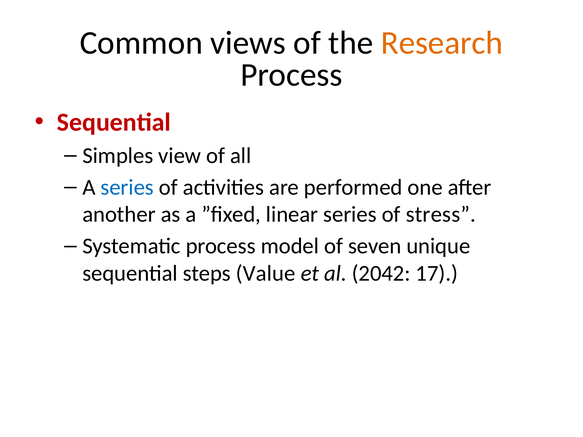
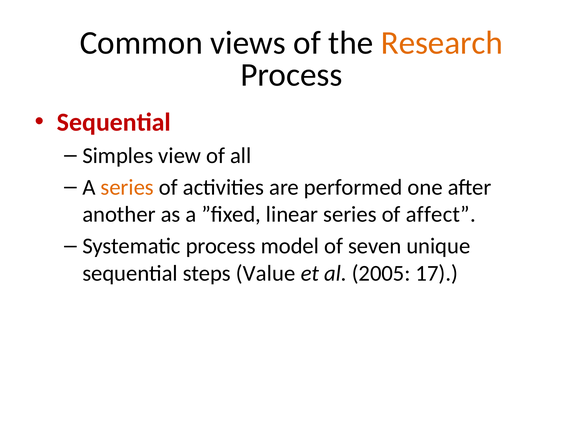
series at (127, 187) colour: blue -> orange
stress: stress -> affect
2042: 2042 -> 2005
